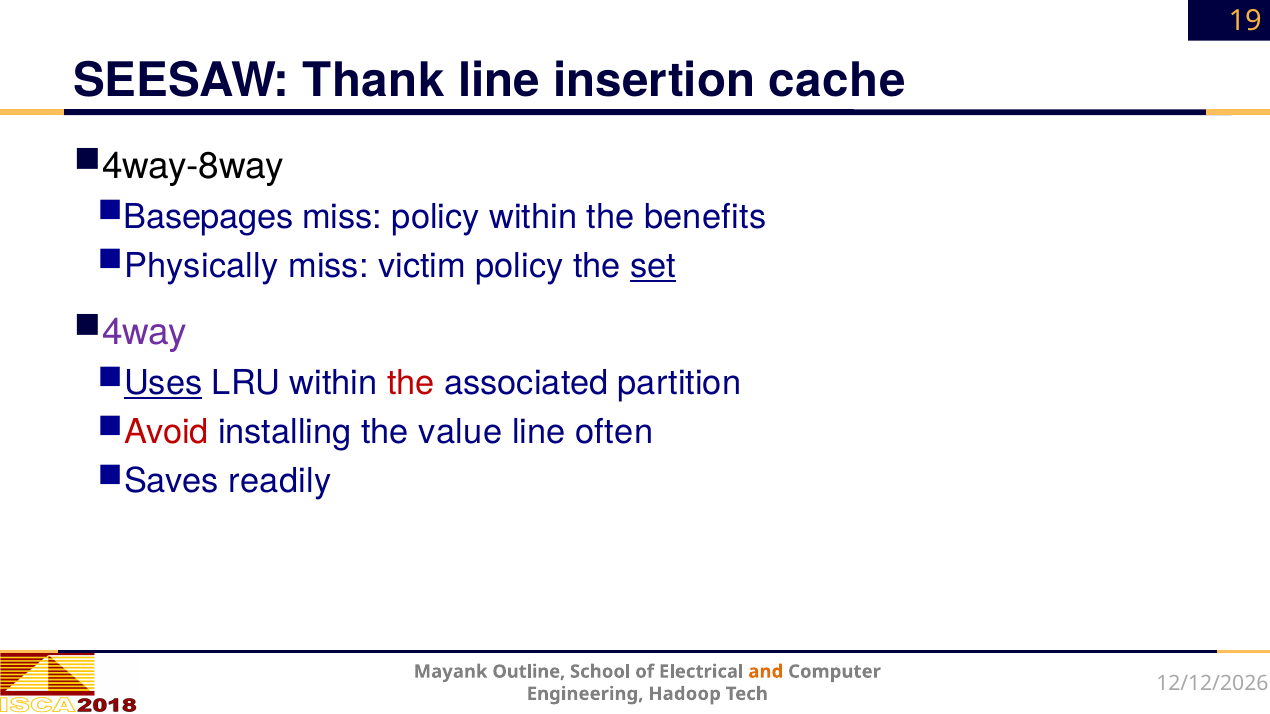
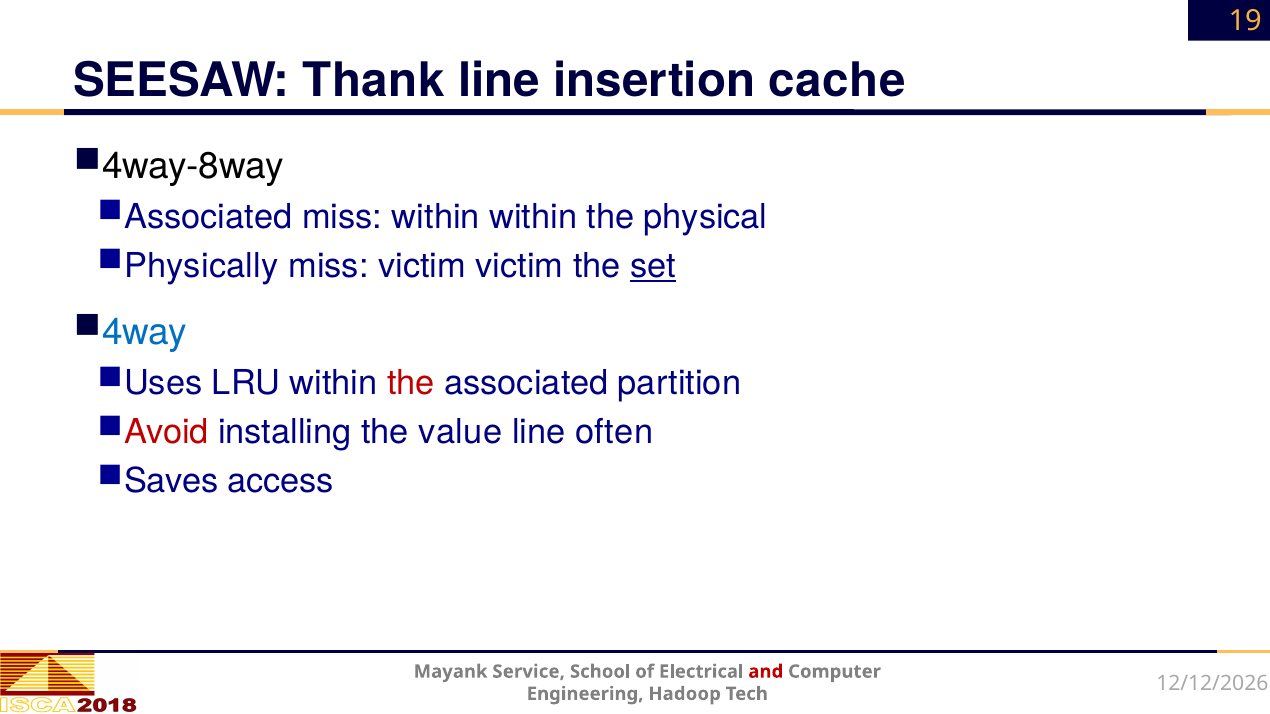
Basepages at (209, 217): Basepages -> Associated
miss policy: policy -> within
benefits: benefits -> physical
victim policy: policy -> victim
4way colour: purple -> blue
Uses underline: present -> none
readily: readily -> access
Outline: Outline -> Service
and colour: orange -> red
